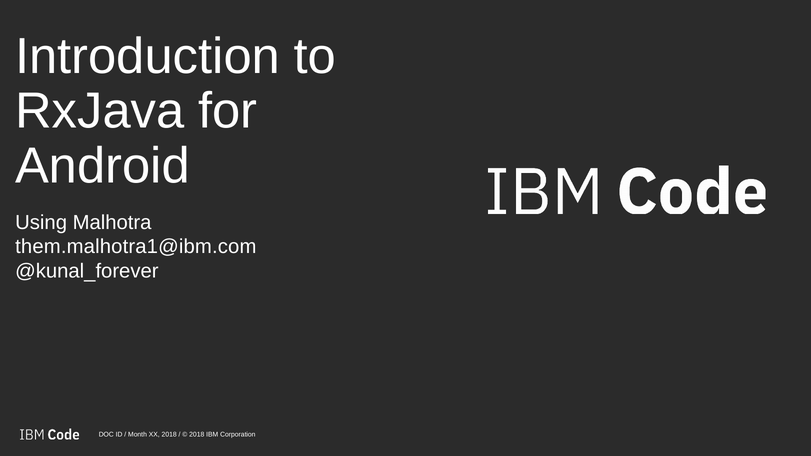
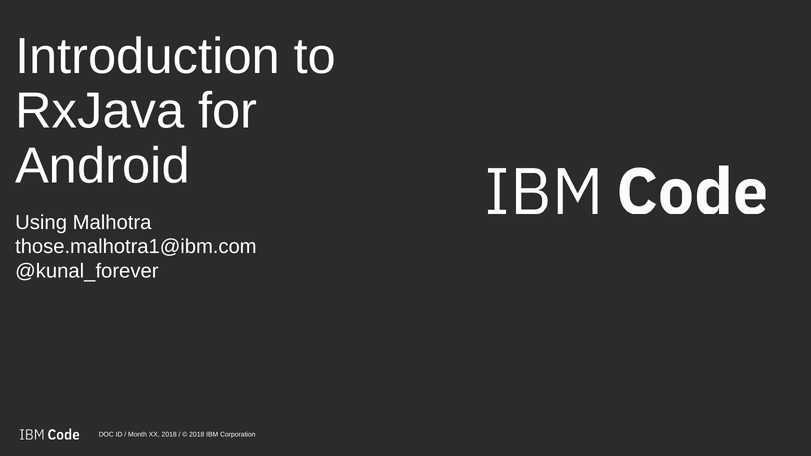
them.malhotra1@ibm.com: them.malhotra1@ibm.com -> those.malhotra1@ibm.com
